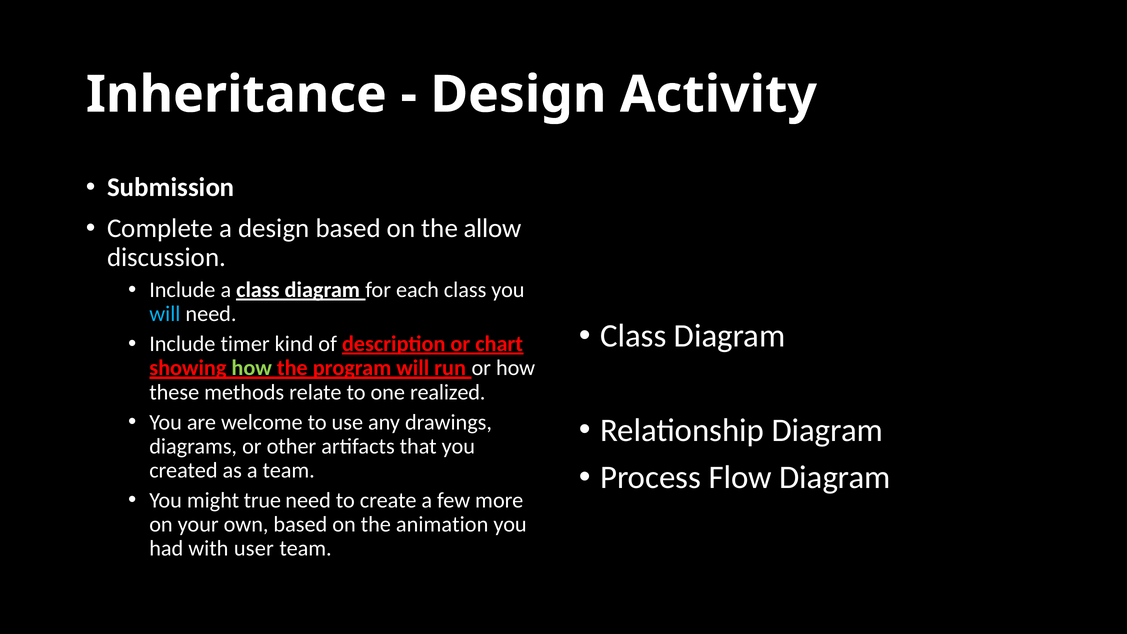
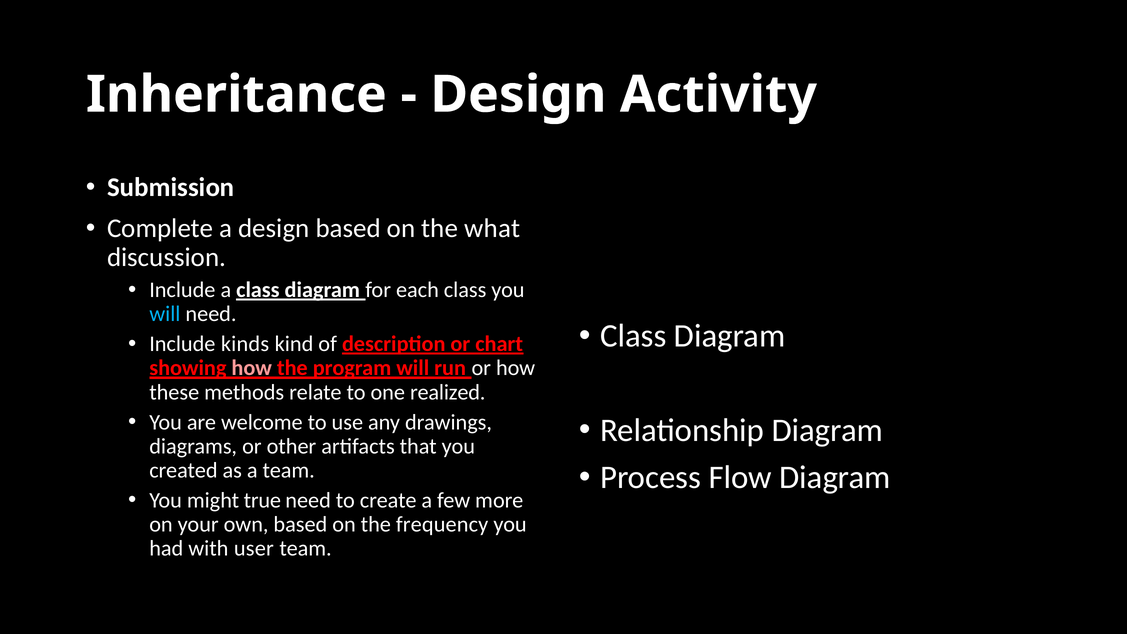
allow: allow -> what
timer: timer -> kinds
how at (252, 368) colour: light green -> pink
animation: animation -> frequency
